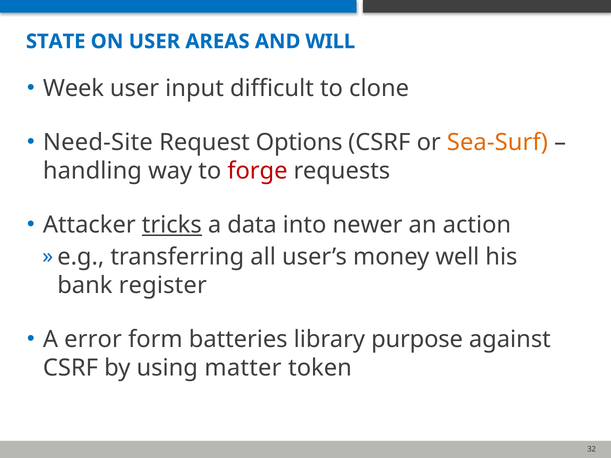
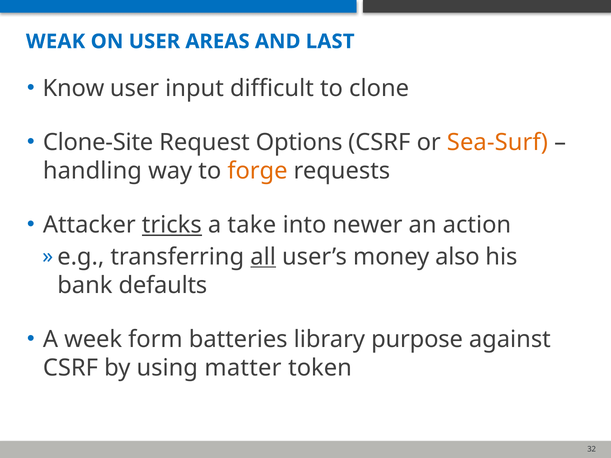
STATE: STATE -> WEAK
WILL: WILL -> LAST
Week: Week -> Know
Need-Site: Need-Site -> Clone-Site
forge colour: red -> orange
data: data -> take
all underline: none -> present
well: well -> also
register: register -> defaults
error: error -> week
